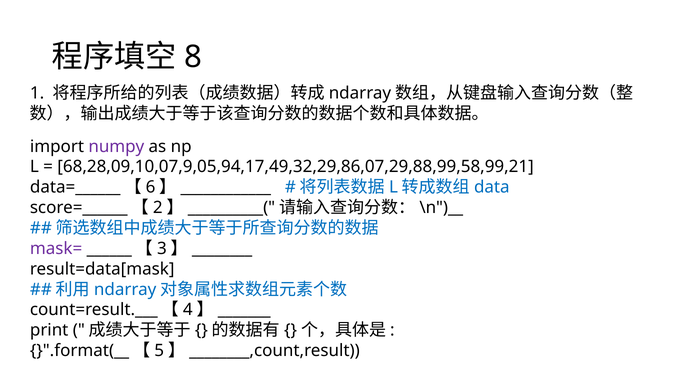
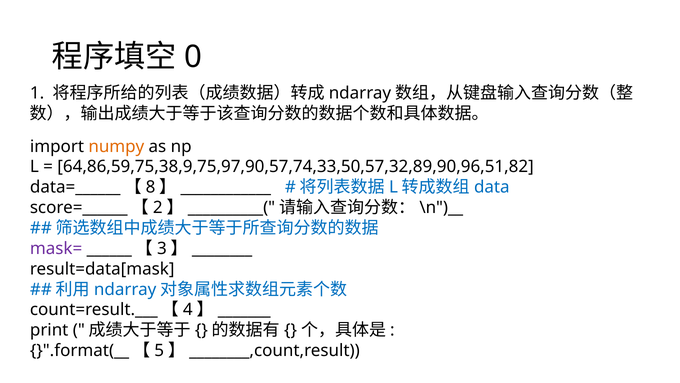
8: 8 -> 0
numpy colour: purple -> orange
68,28,09,10,07,9,05,94,17,49,32,29,86,07,29,88,99,58,99,21: 68,28,09,10,07,9,05,94,17,49,32,29,86,07,29,88,99,58,99,21 -> 64,86,59,75,38,9,75,97,90,57,74,33,50,57,32,89,90,96,51,82
6: 6 -> 8
